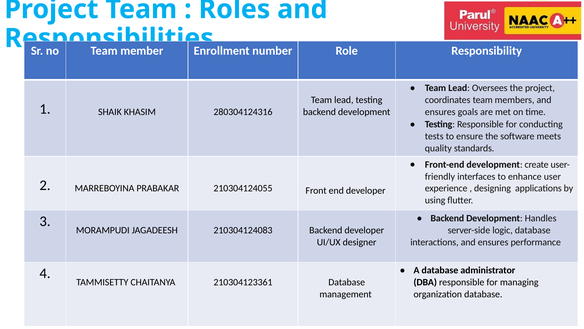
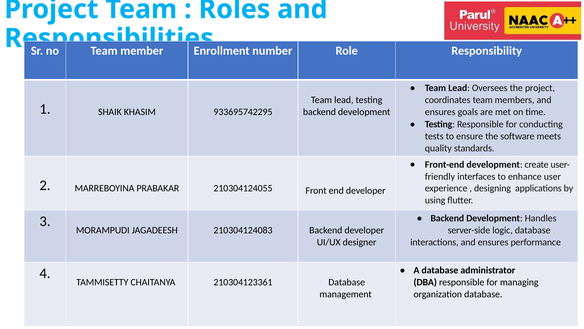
280304124316: 280304124316 -> 933695742295
